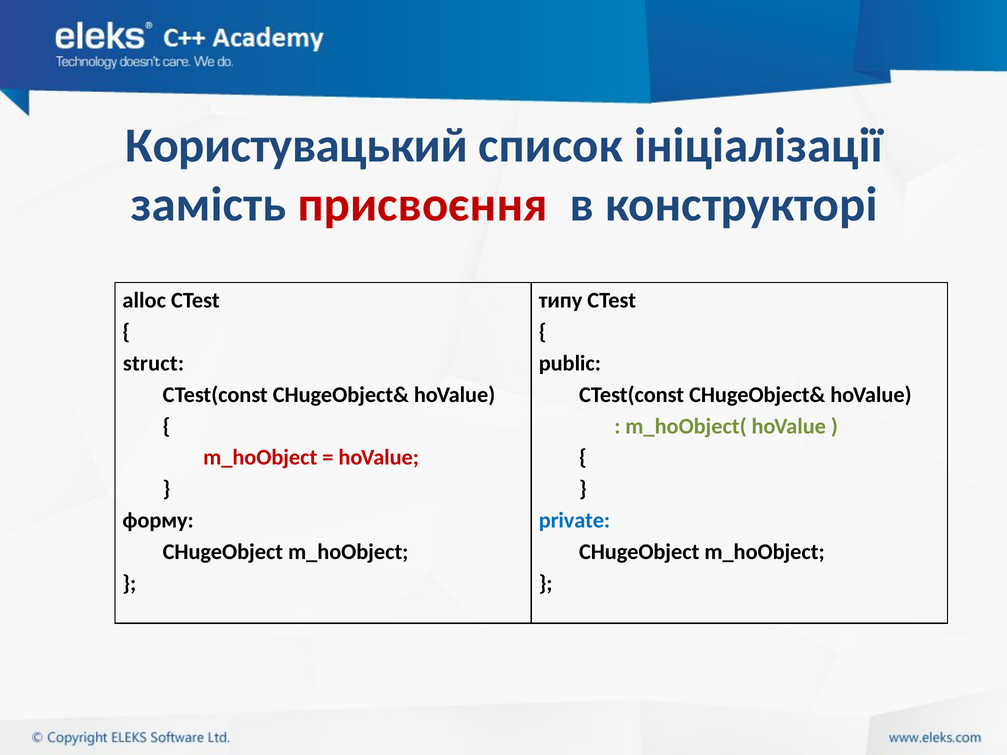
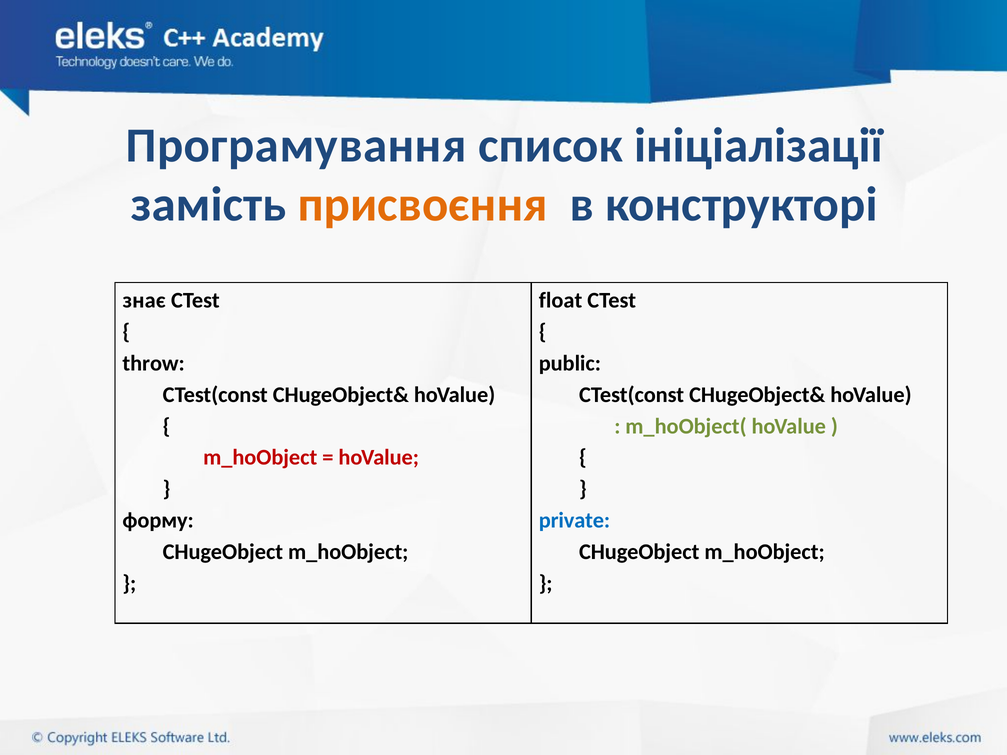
Користувацький: Користувацький -> Програмування
присвоєння colour: red -> orange
alloc: alloc -> знає
типу: типу -> float
struct: struct -> throw
